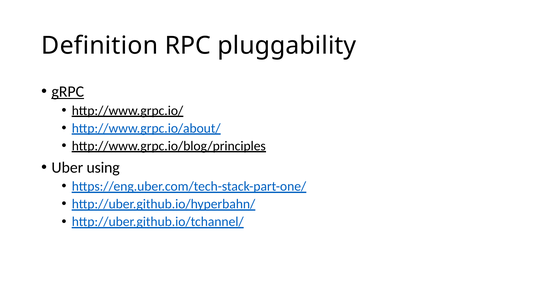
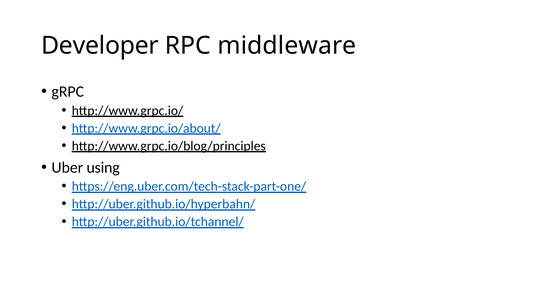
Definition: Definition -> Developer
pluggability: pluggability -> middleware
gRPC underline: present -> none
